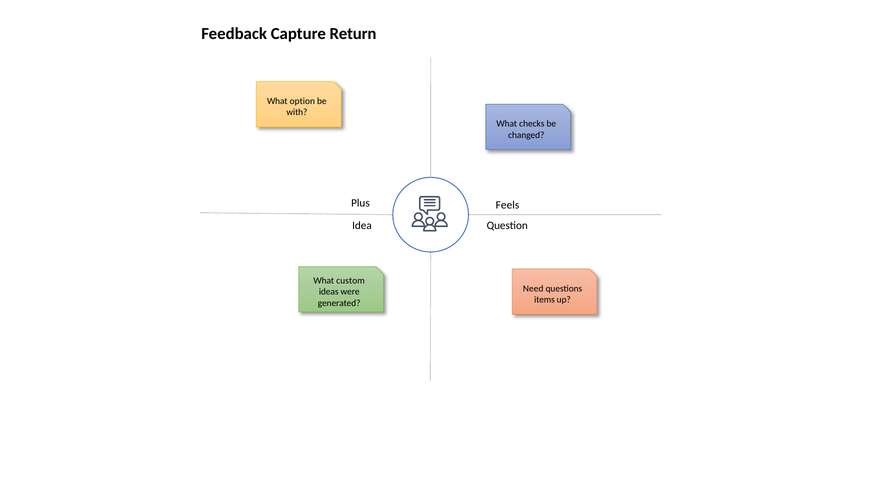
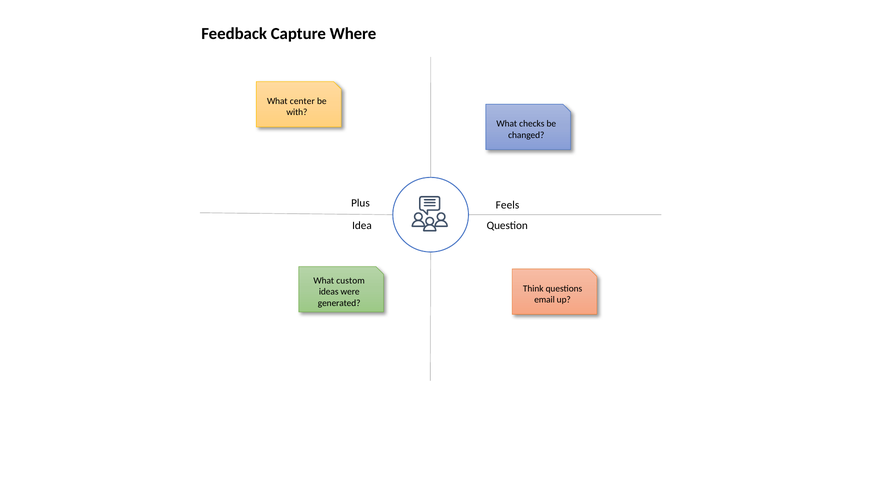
Return: Return -> Where
option: option -> center
Need: Need -> Think
items: items -> email
